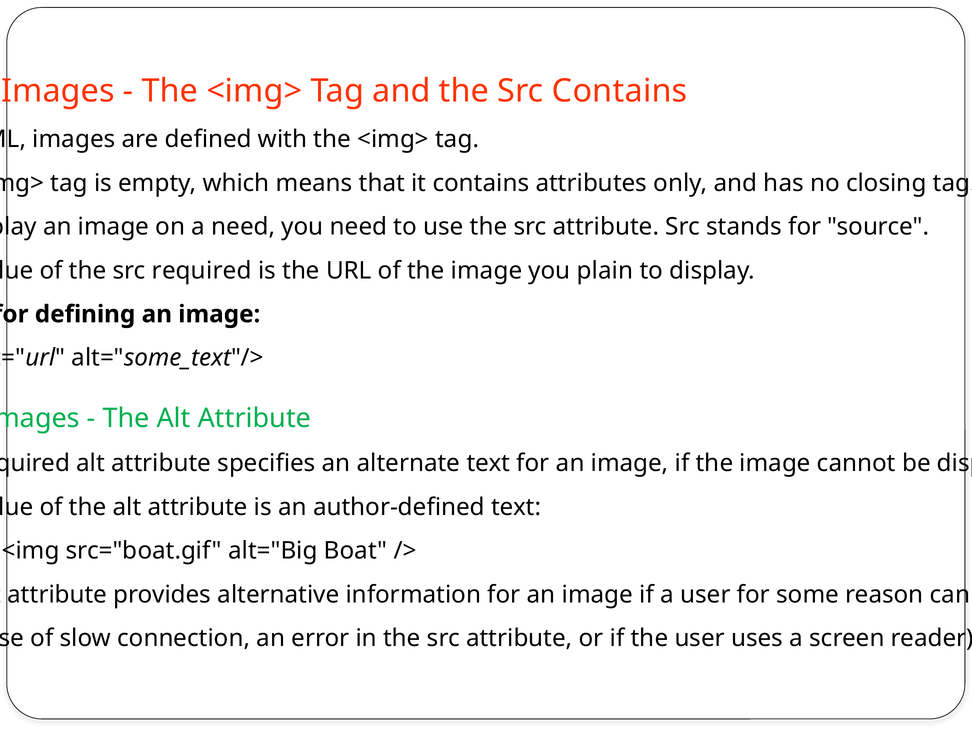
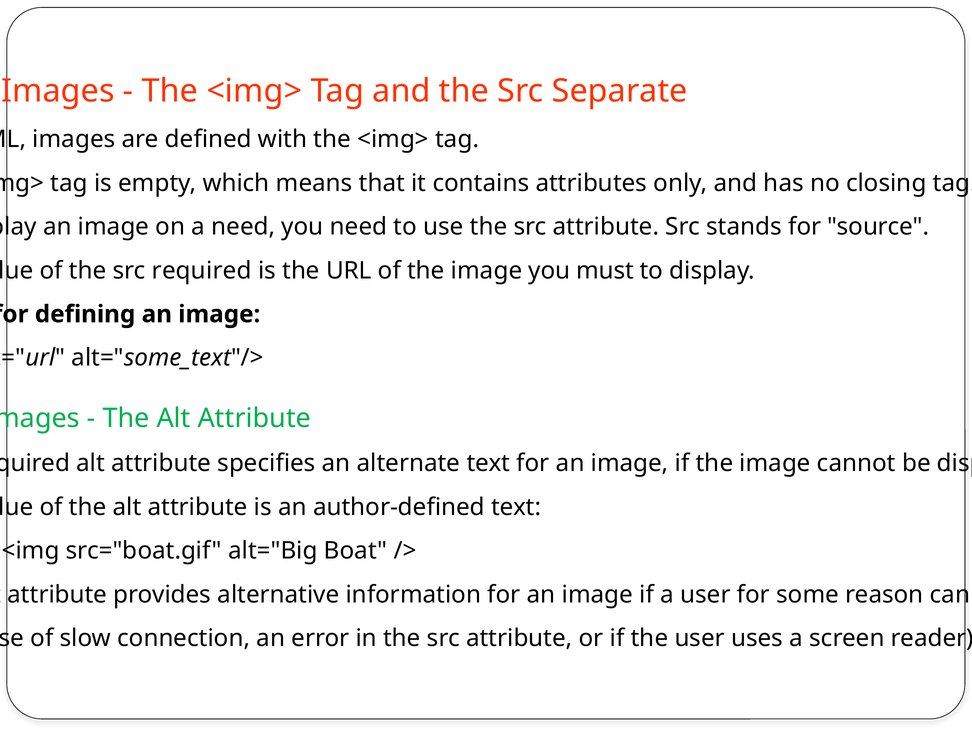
Src Contains: Contains -> Separate
plain: plain -> must
